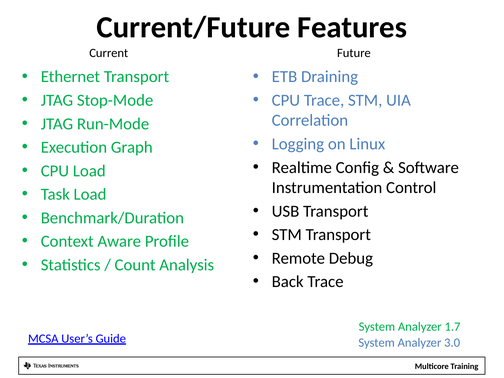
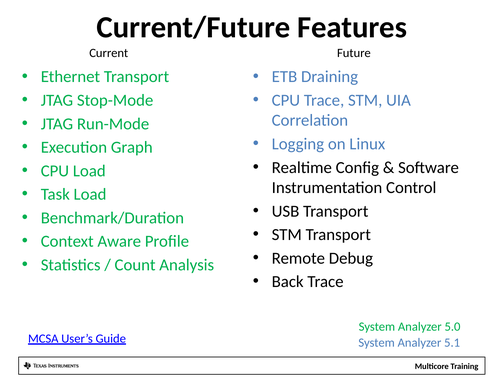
1.7: 1.7 -> 5.0
3.0: 3.0 -> 5.1
